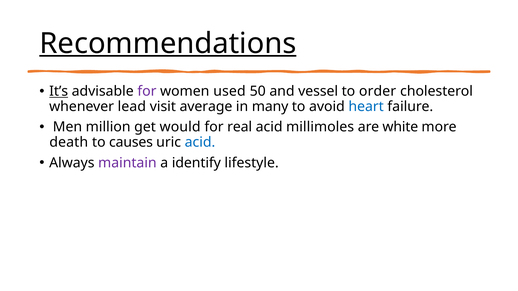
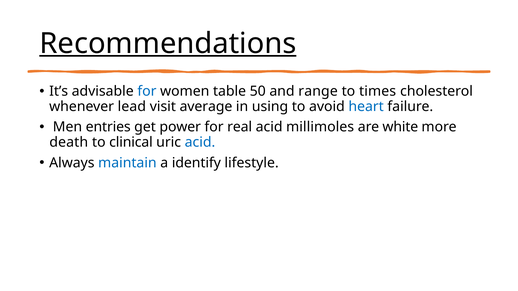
It’s underline: present -> none
for at (147, 91) colour: purple -> blue
used: used -> table
vessel: vessel -> range
order: order -> times
many: many -> using
million: million -> entries
would: would -> power
causes: causes -> clinical
maintain colour: purple -> blue
